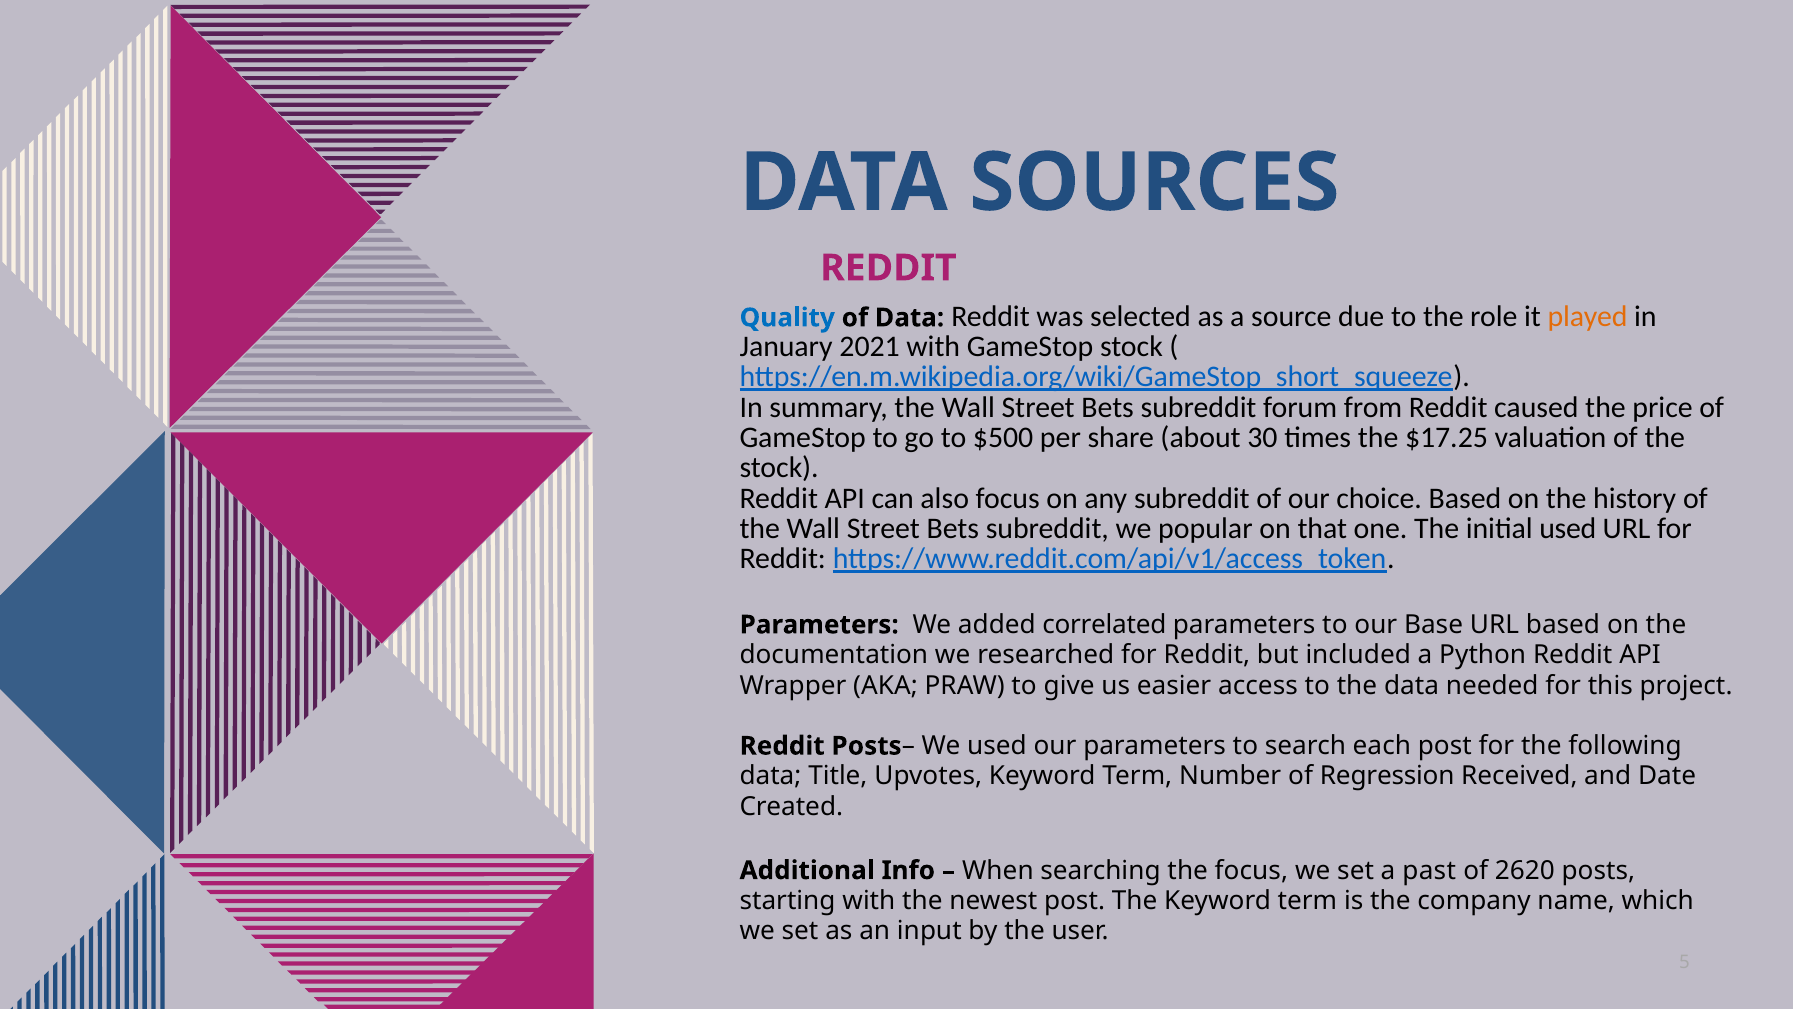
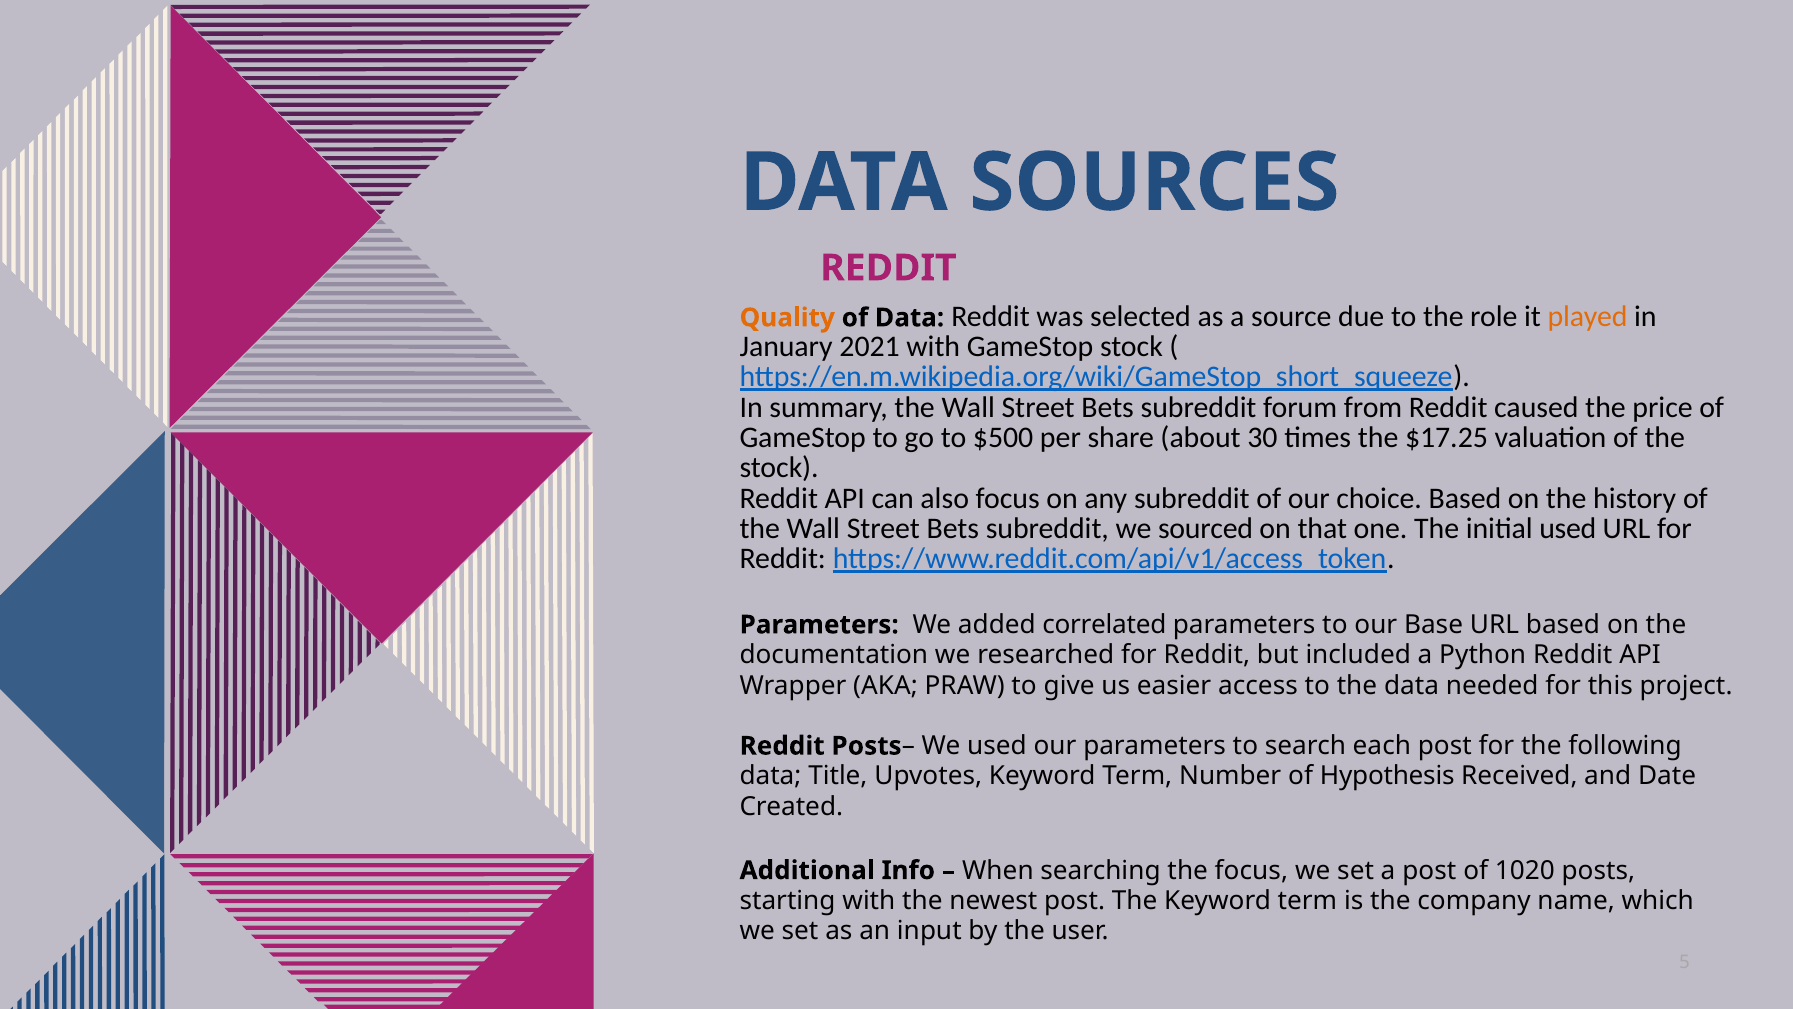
Quality colour: blue -> orange
popular: popular -> sourced
Regression: Regression -> Hypothesis
a past: past -> post
2620: 2620 -> 1020
